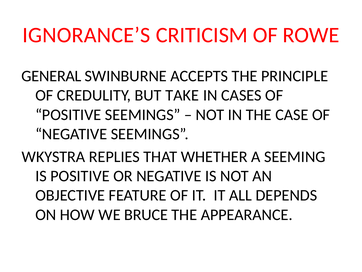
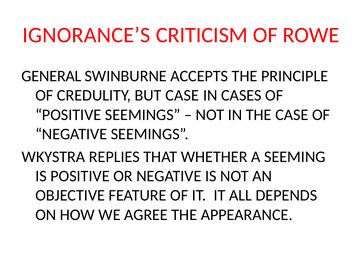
BUT TAKE: TAKE -> CASE
BRUCE: BRUCE -> AGREE
